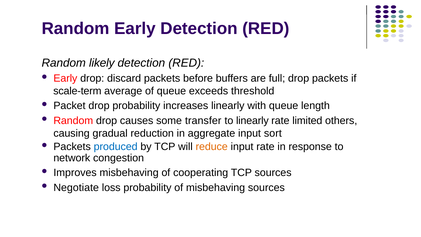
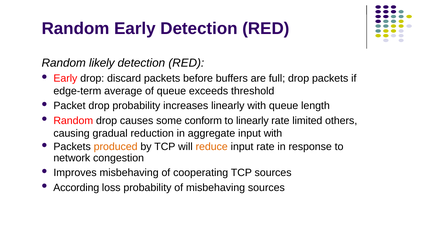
scale-term: scale-term -> edge-term
transfer: transfer -> conform
input sort: sort -> with
produced colour: blue -> orange
Negotiate: Negotiate -> According
